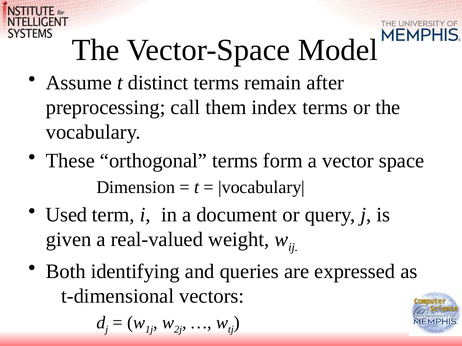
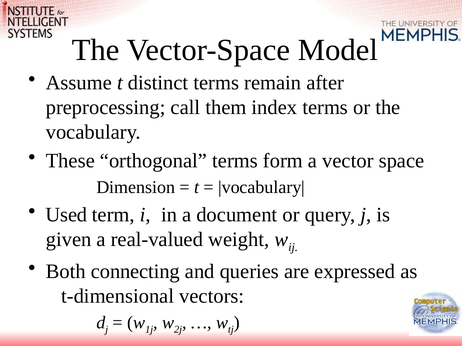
identifying: identifying -> connecting
